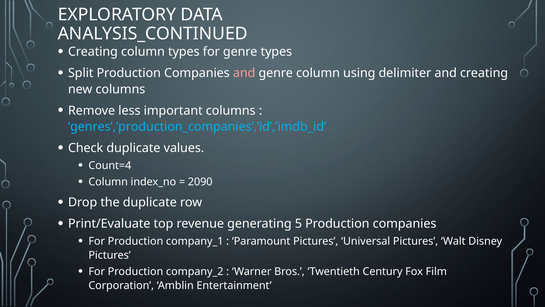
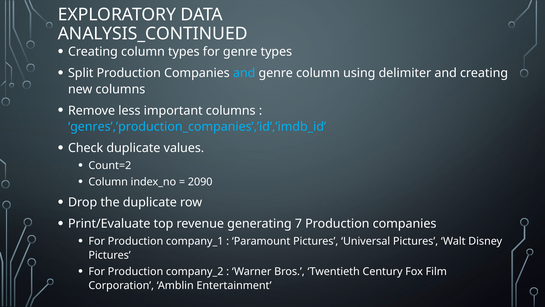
and at (244, 73) colour: pink -> light blue
Count=4: Count=4 -> Count=2
5: 5 -> 7
